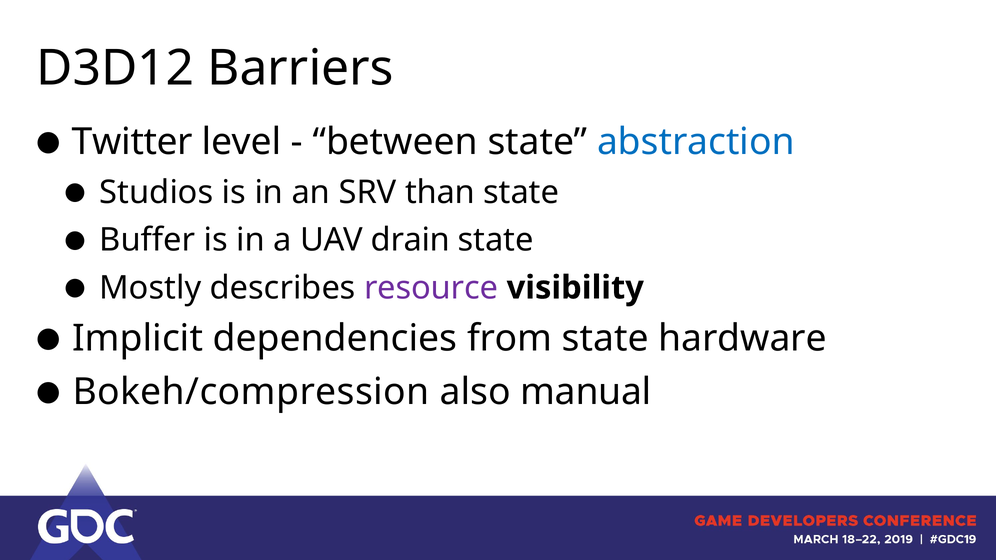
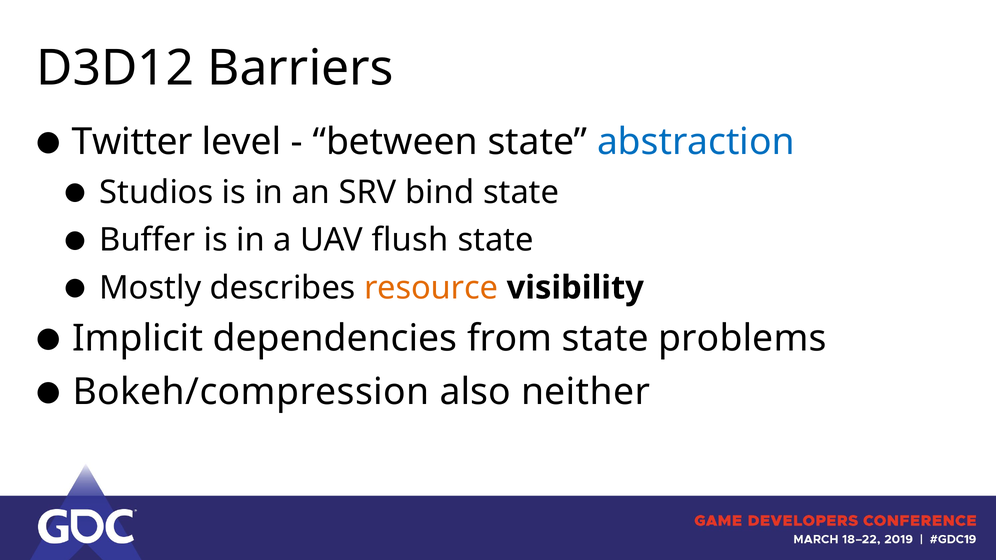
than: than -> bind
drain: drain -> flush
resource colour: purple -> orange
hardware: hardware -> problems
manual: manual -> neither
